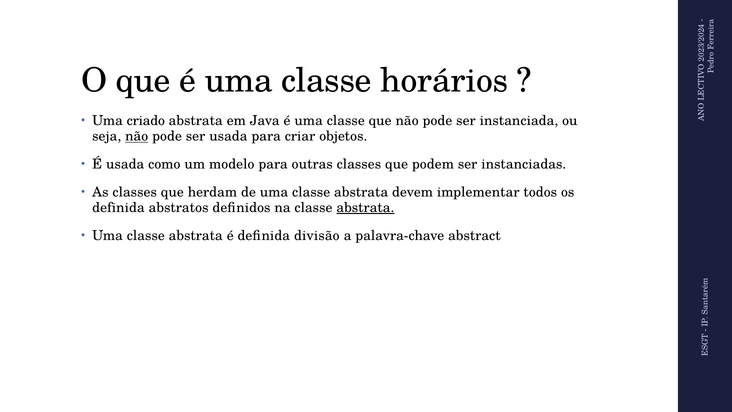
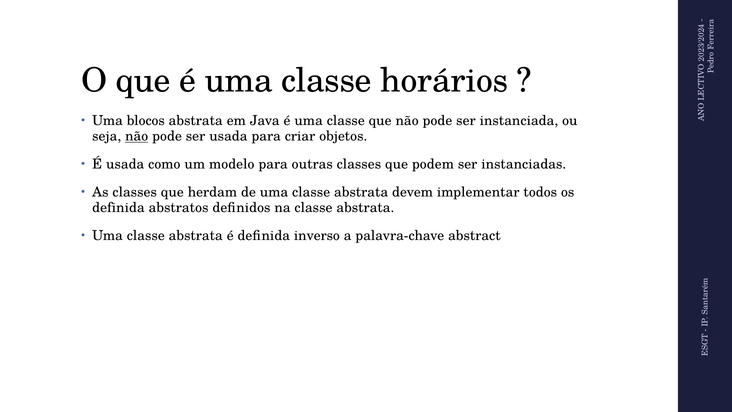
criado: criado -> blocos
abstrata at (365, 208) underline: present -> none
divisão: divisão -> inverso
